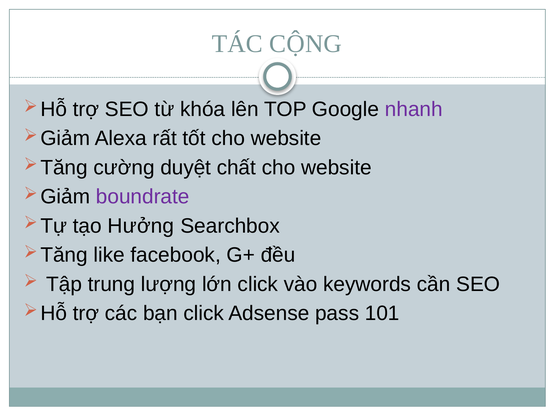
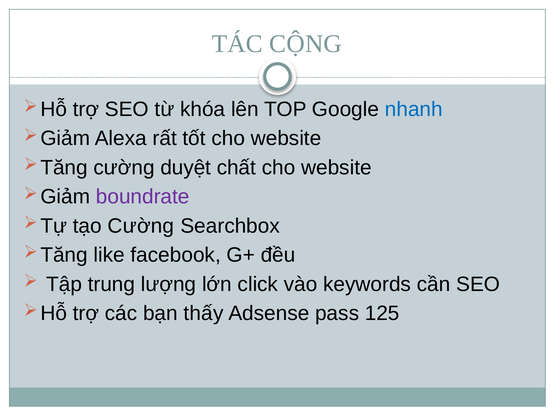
nhanh colour: purple -> blue
tạo Hưởng: Hưởng -> Cường
bạn click: click -> thấy
101: 101 -> 125
